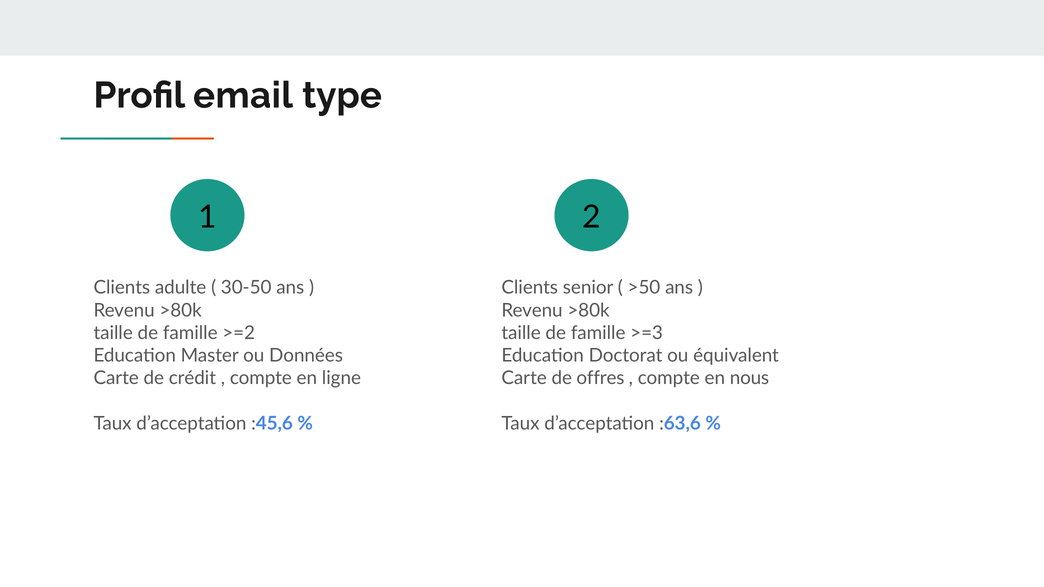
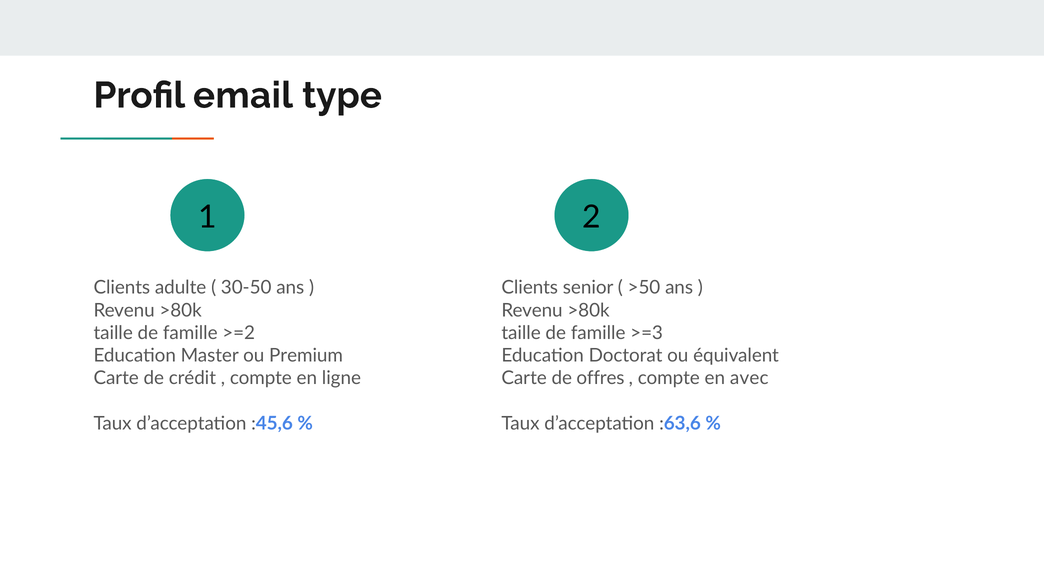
Données: Données -> Premium
nous: nous -> avec
